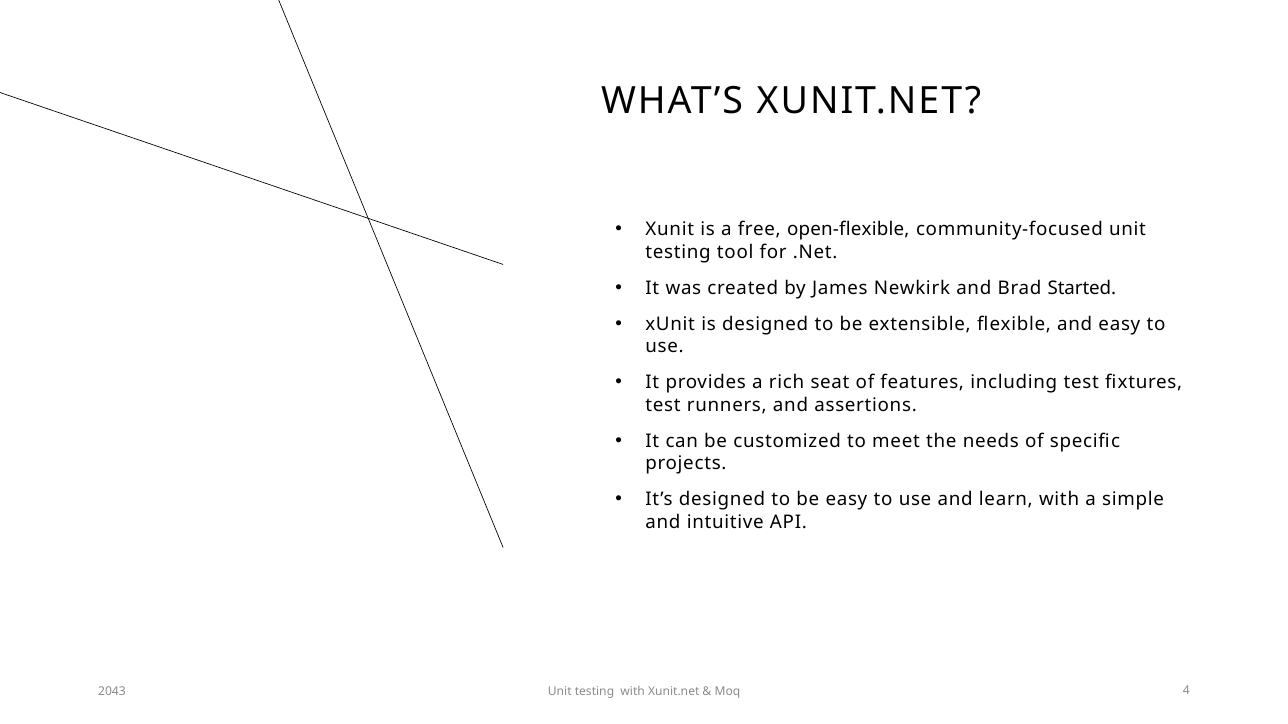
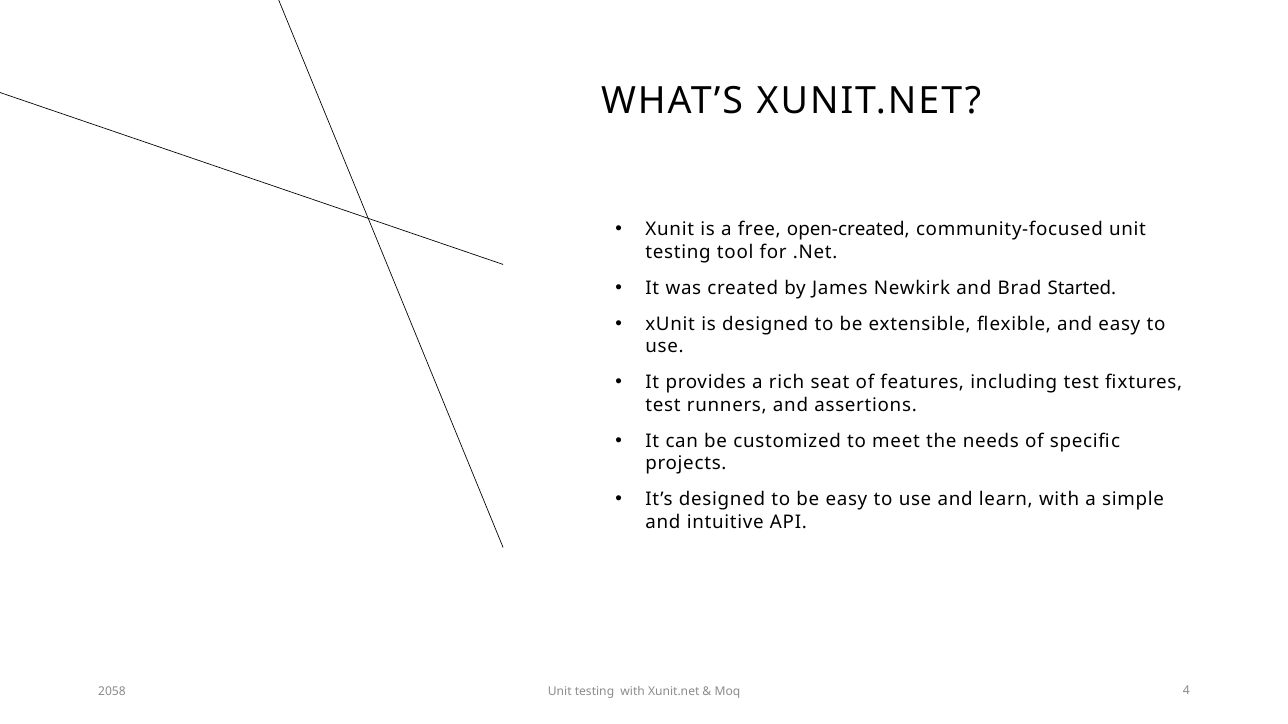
open-flexible: open-flexible -> open-created
2043: 2043 -> 2058
